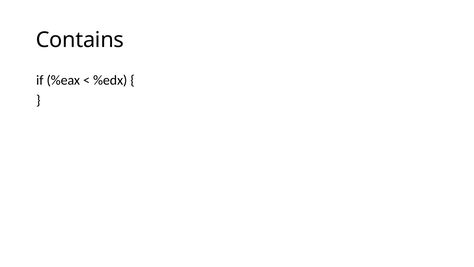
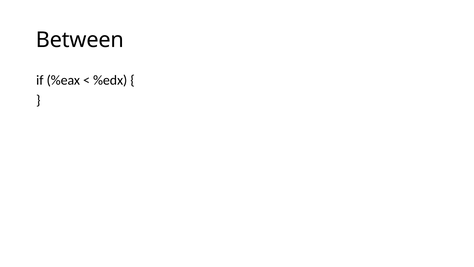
Contains: Contains -> Between
